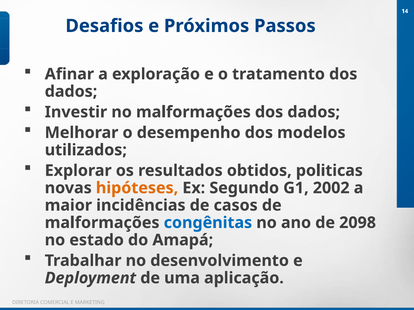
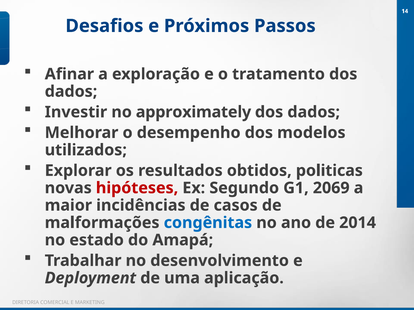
no malformações: malformações -> approximately
hipóteses colour: orange -> red
2002: 2002 -> 2069
2098: 2098 -> 2014
